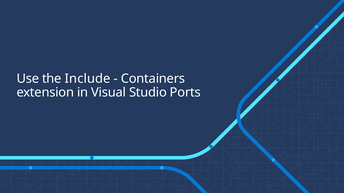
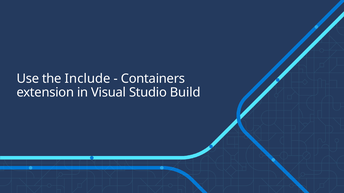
Ports: Ports -> Build
